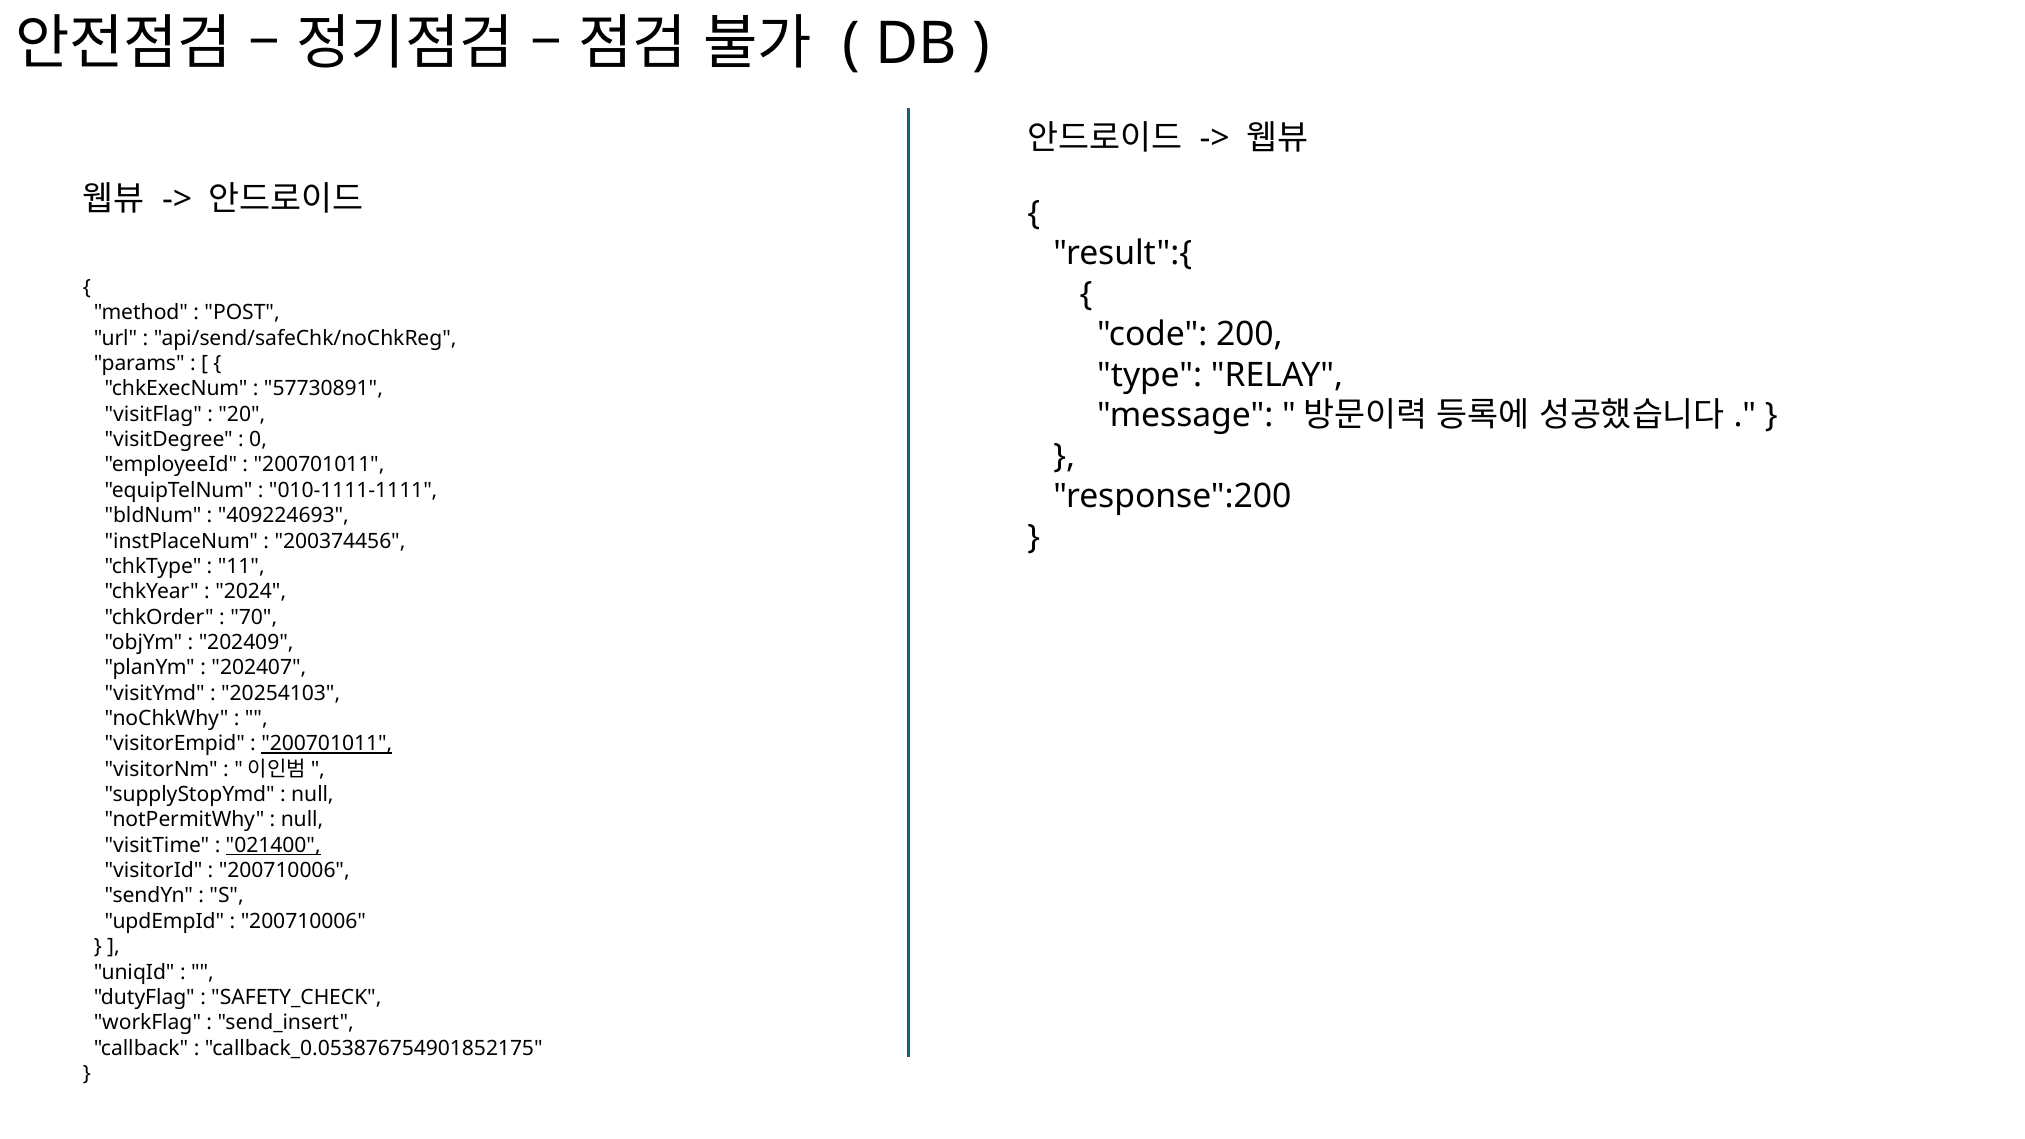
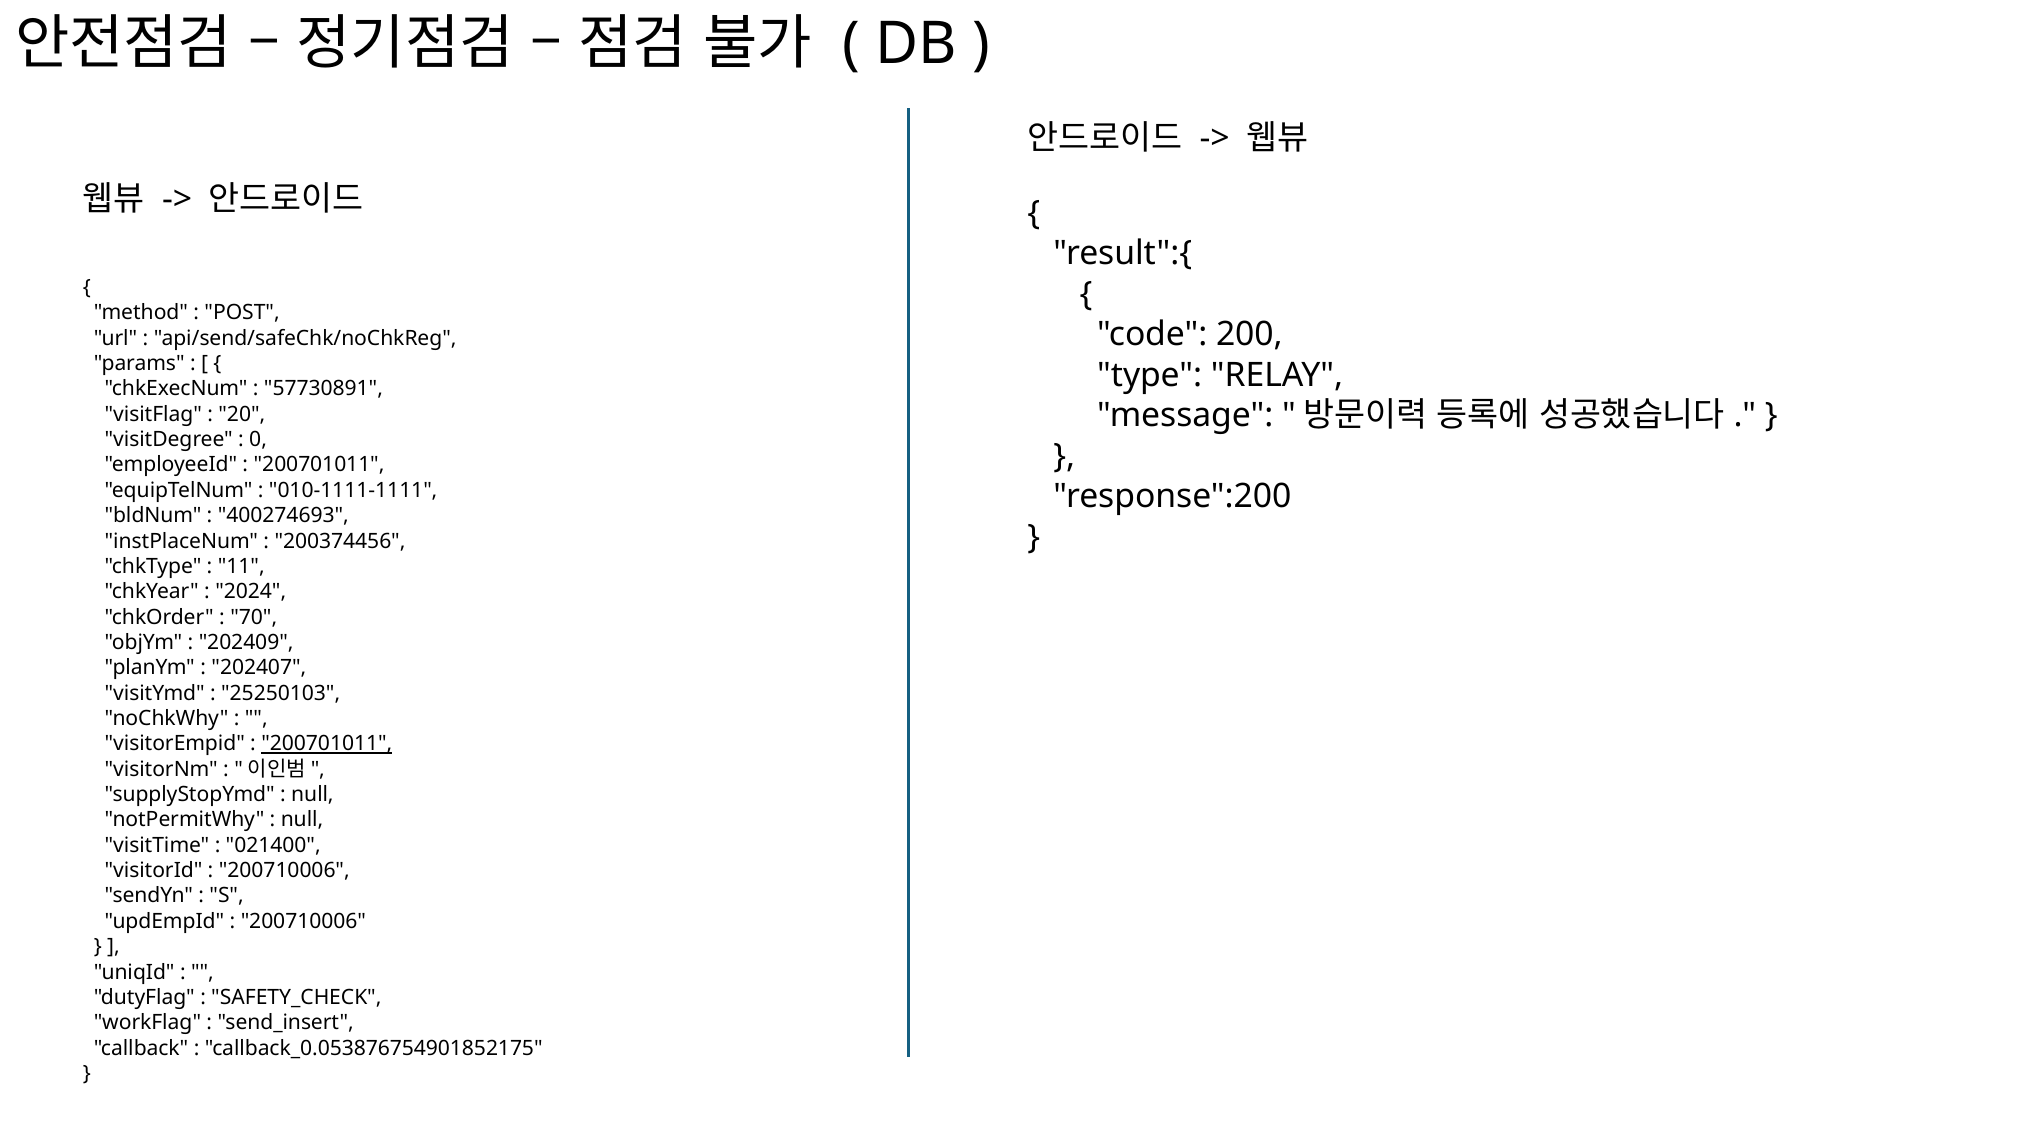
409224693: 409224693 -> 400274693
20254103: 20254103 -> 25250103
021400 underline: present -> none
